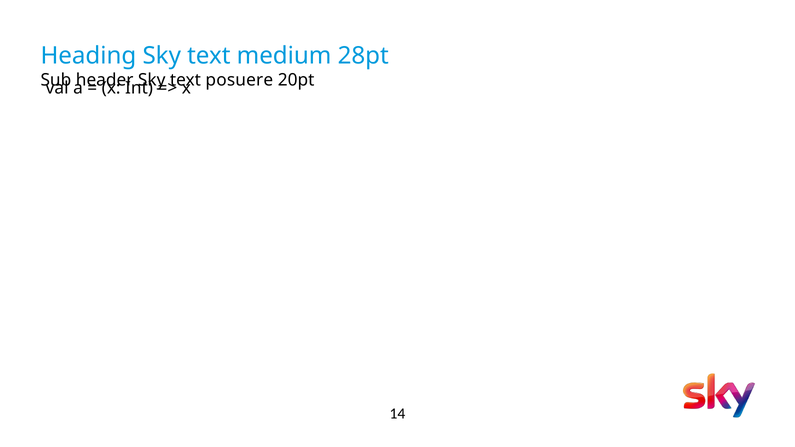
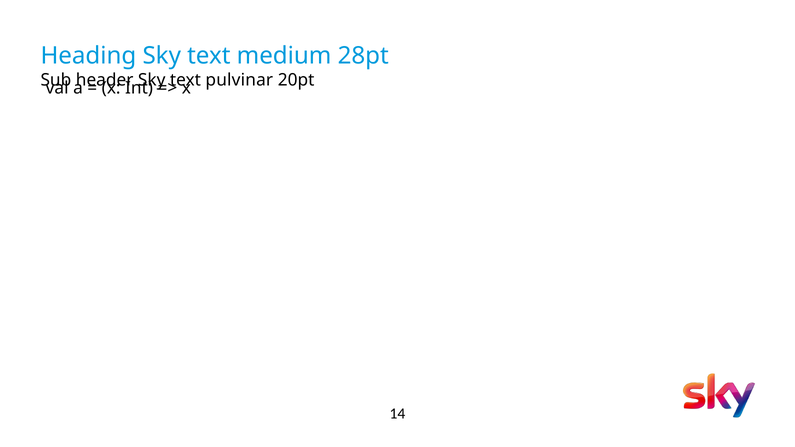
posuere: posuere -> pulvinar
